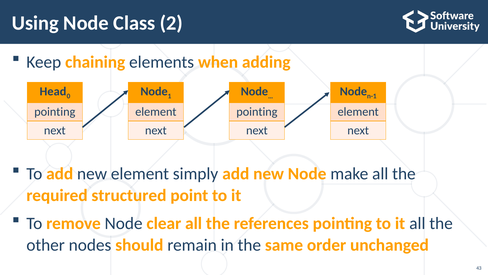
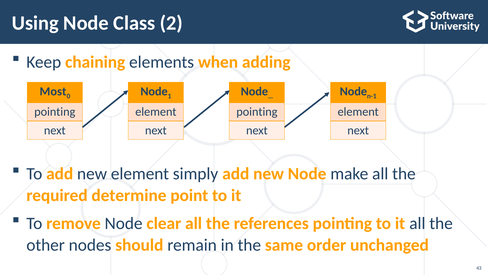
Head: Head -> Most
structured: structured -> determine
